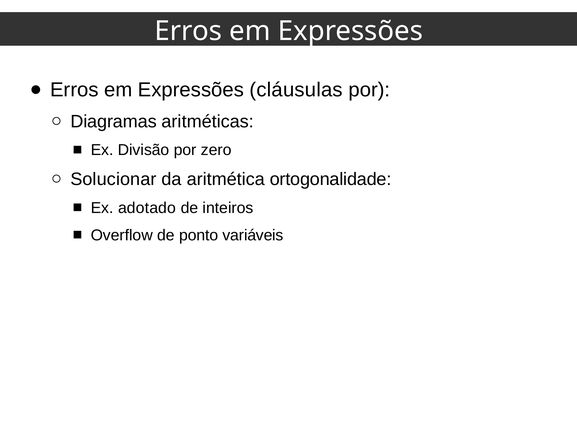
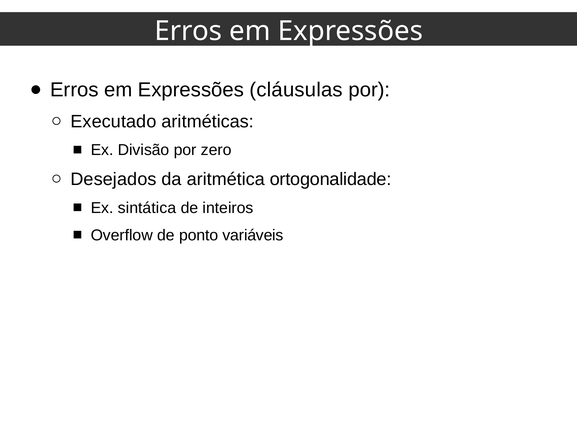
Diagramas: Diagramas -> Executado
Solucionar: Solucionar -> Desejados
adotado: adotado -> sintática
